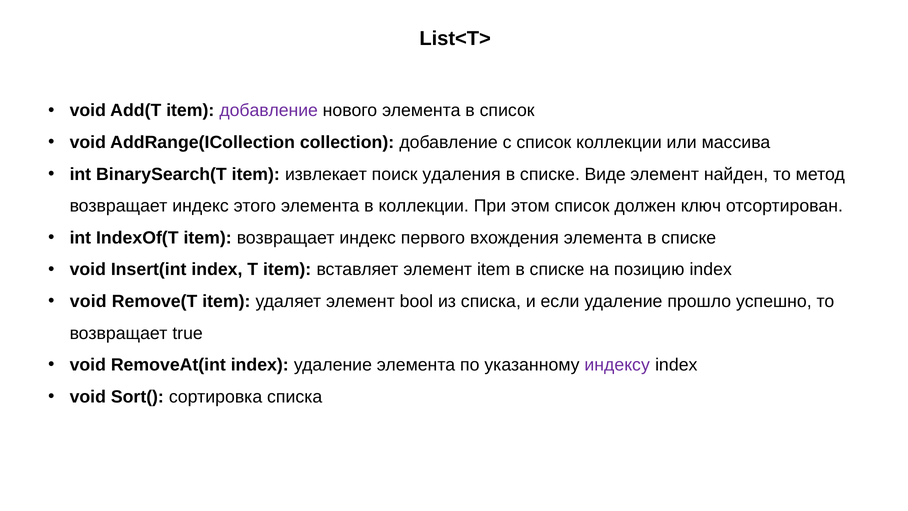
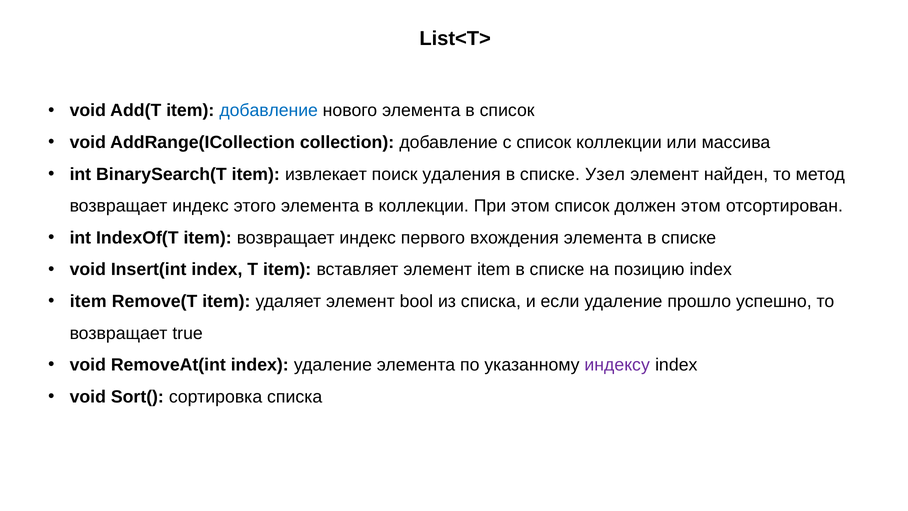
добавление at (269, 111) colour: purple -> blue
Виде: Виде -> Узел
должен ключ: ключ -> этом
void at (88, 301): void -> item
